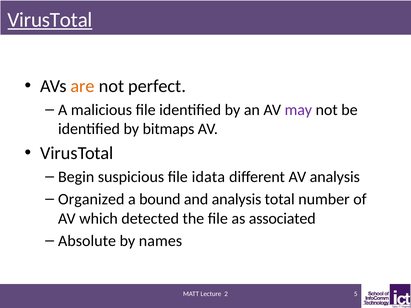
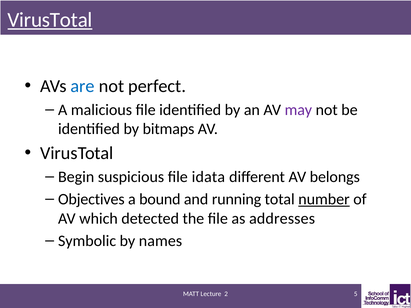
are colour: orange -> blue
AV analysis: analysis -> belongs
Organized: Organized -> Objectives
and analysis: analysis -> running
number underline: none -> present
associated: associated -> addresses
Absolute: Absolute -> Symbolic
